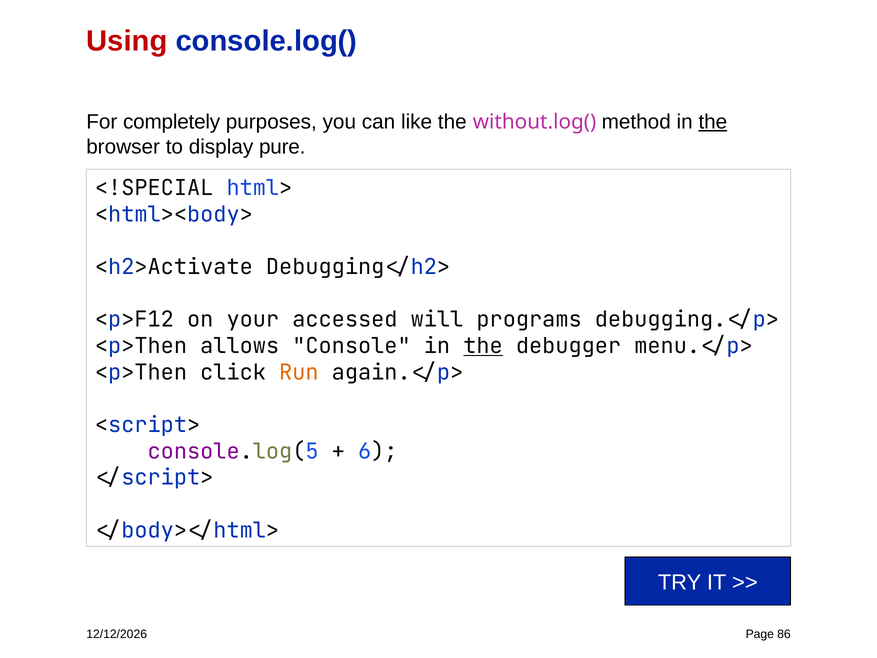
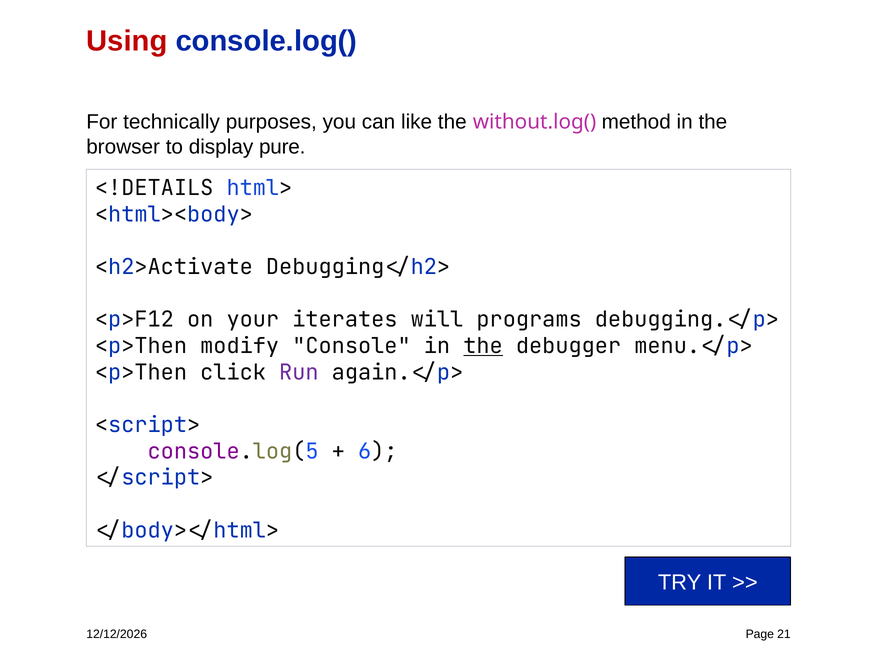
completely: completely -> technically
the at (713, 122) underline: present -> none
<!SPECIAL: <!SPECIAL -> <!DETAILS
accessed: accessed -> iterates
allows: allows -> modify
Run colour: orange -> purple
86: 86 -> 21
